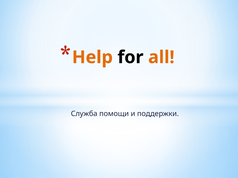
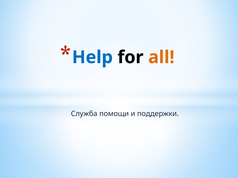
Help colour: orange -> blue
